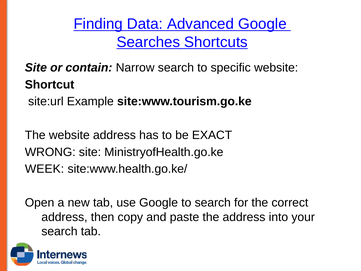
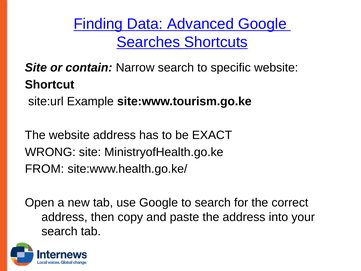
WEEK: WEEK -> FROM
